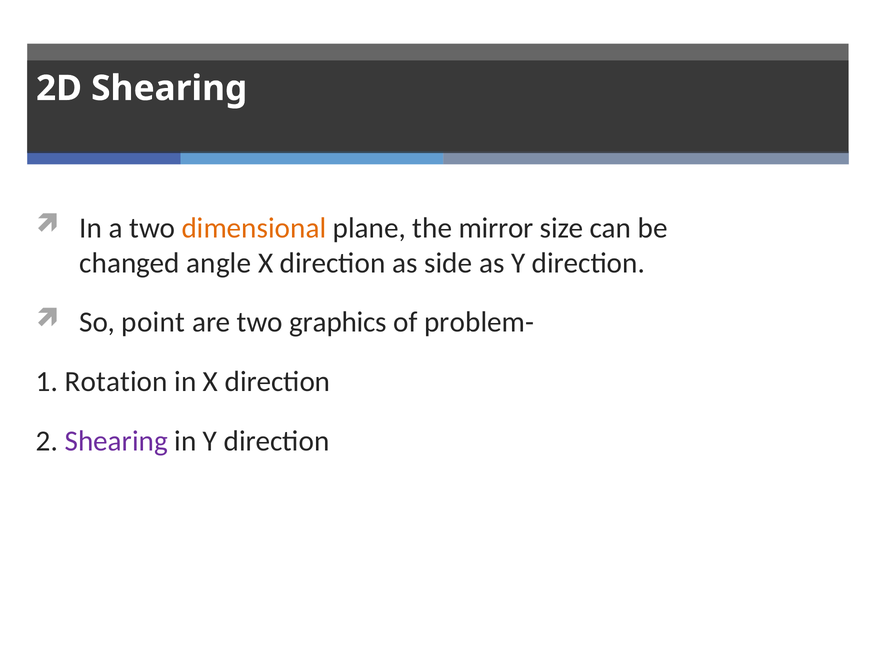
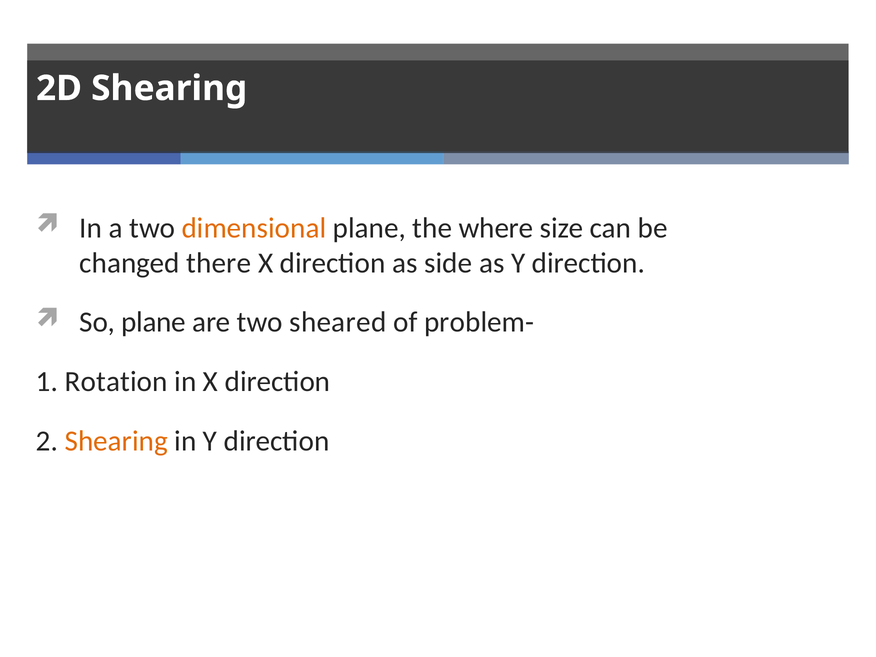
mirror: mirror -> where
angle: angle -> there
So point: point -> plane
graphics: graphics -> sheared
Shearing at (116, 441) colour: purple -> orange
